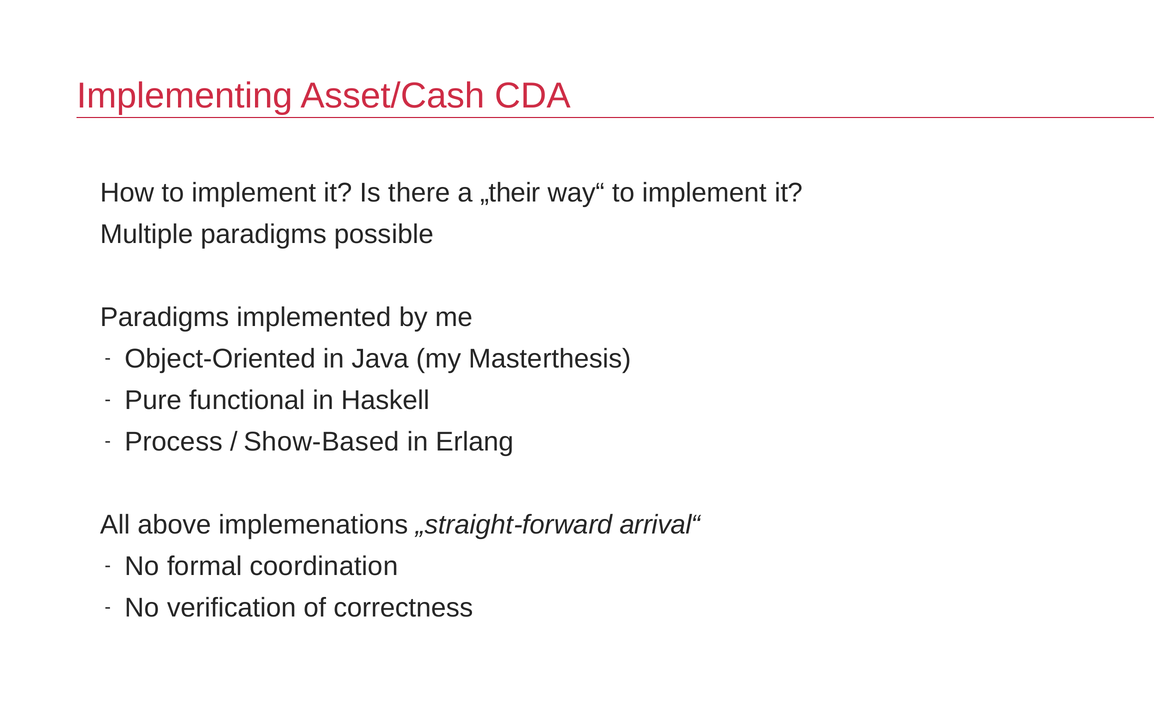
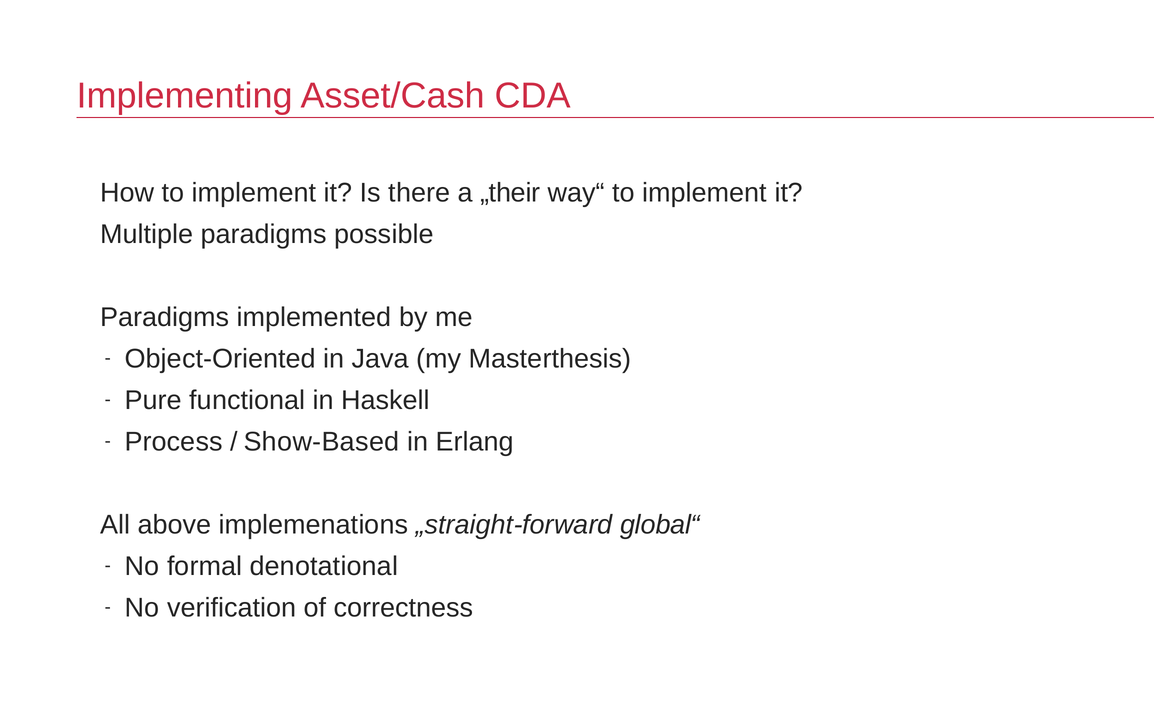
arrival“: arrival“ -> global“
coordination: coordination -> denotational
